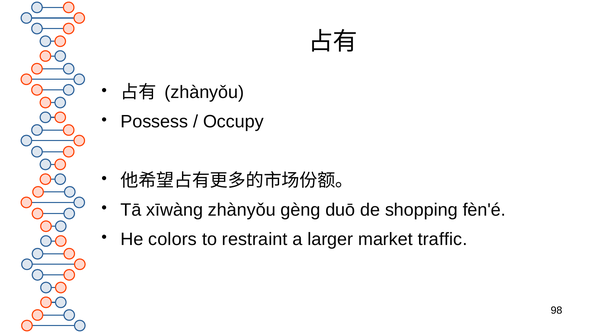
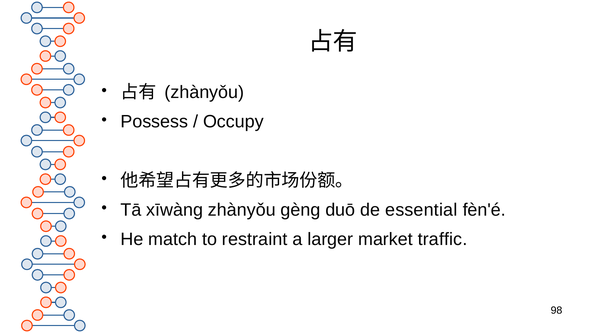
shopping: shopping -> essential
colors: colors -> match
